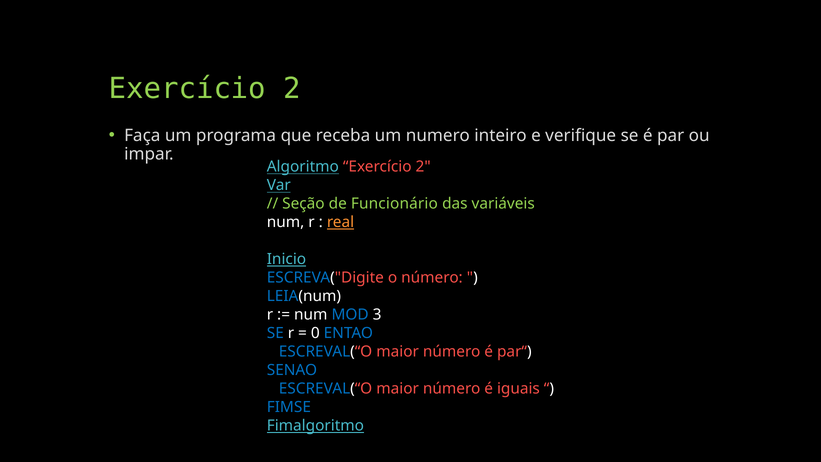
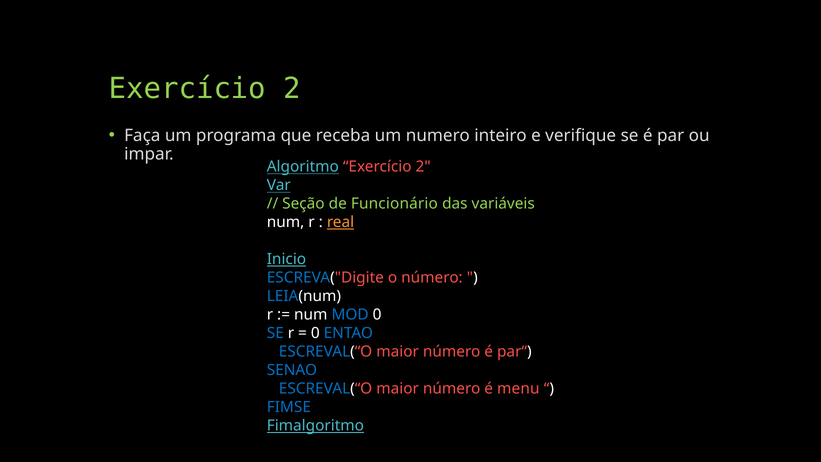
MOD 3: 3 -> 0
iguais: iguais -> menu
